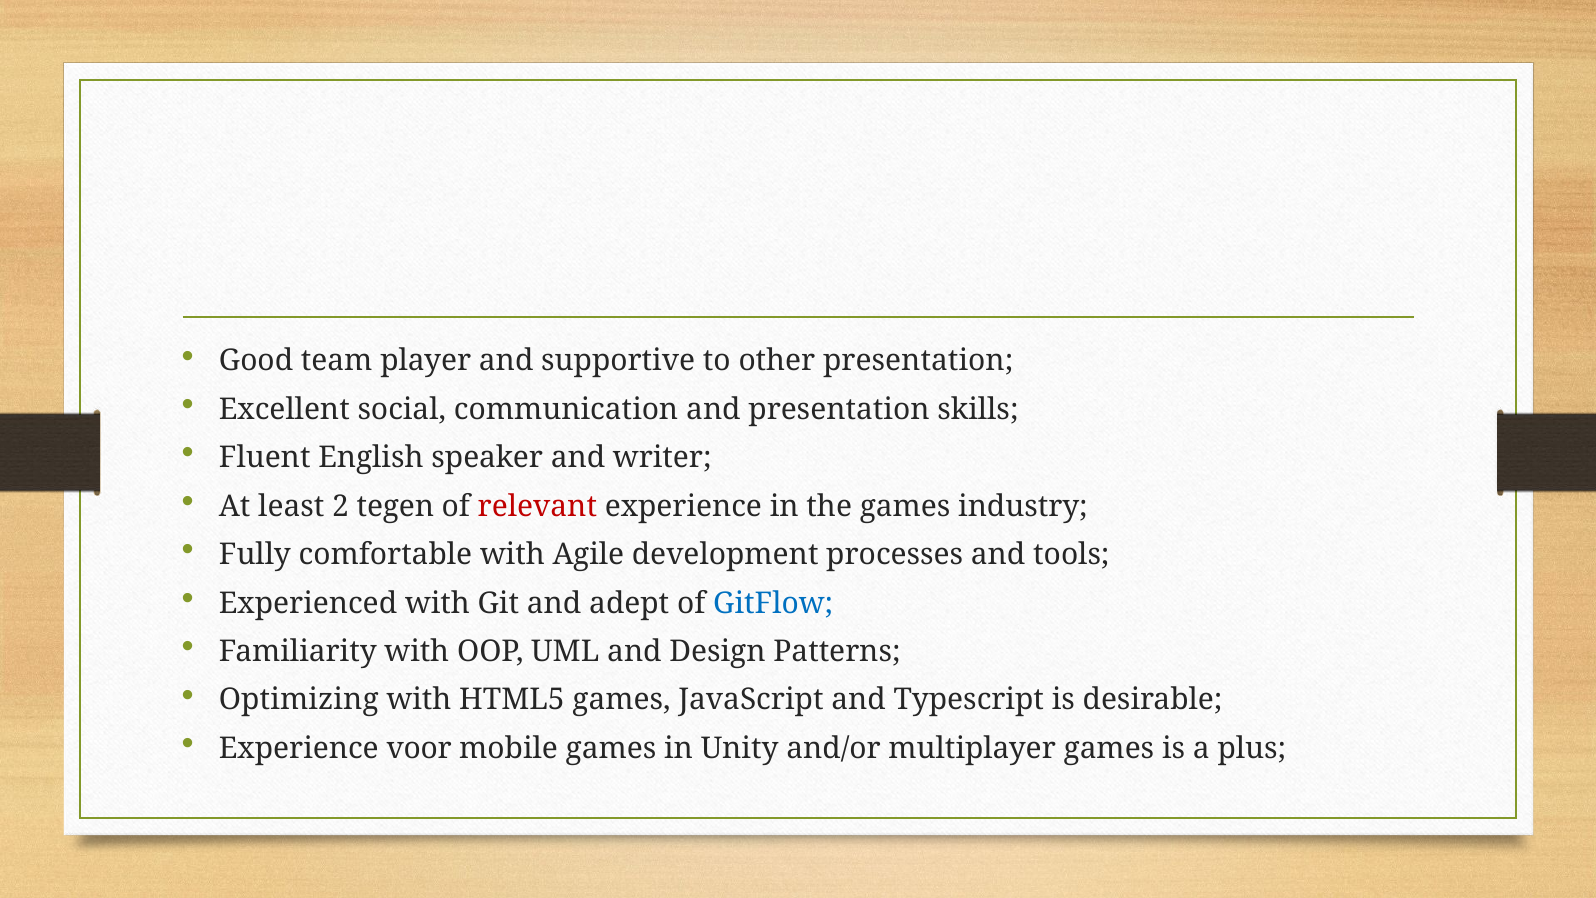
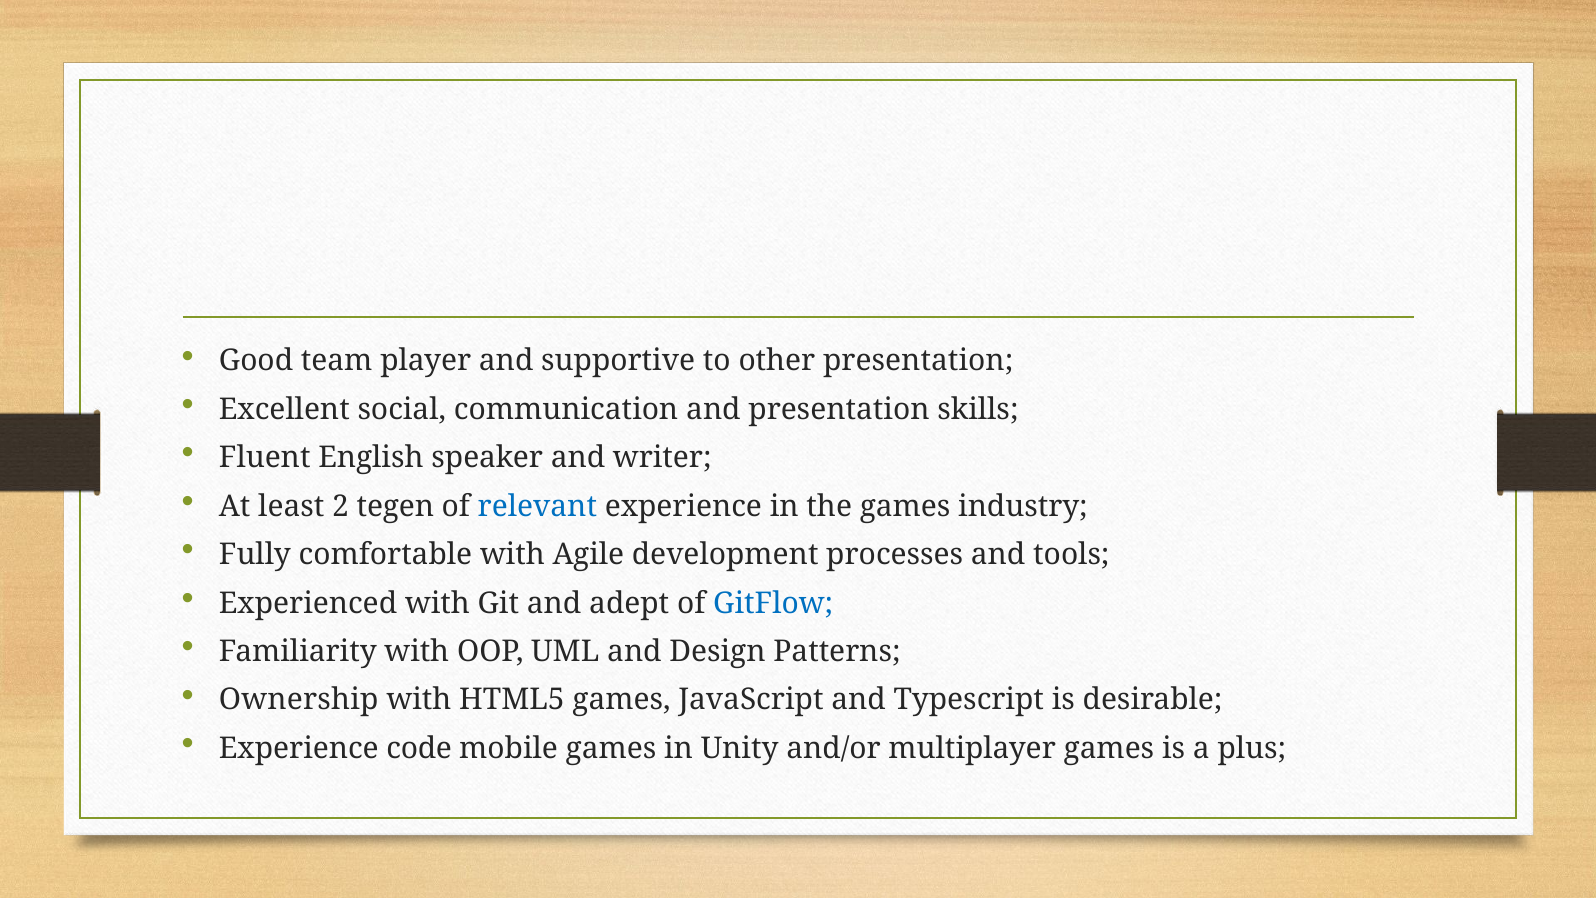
relevant colour: red -> blue
Optimizing: Optimizing -> Ownership
voor: voor -> code
